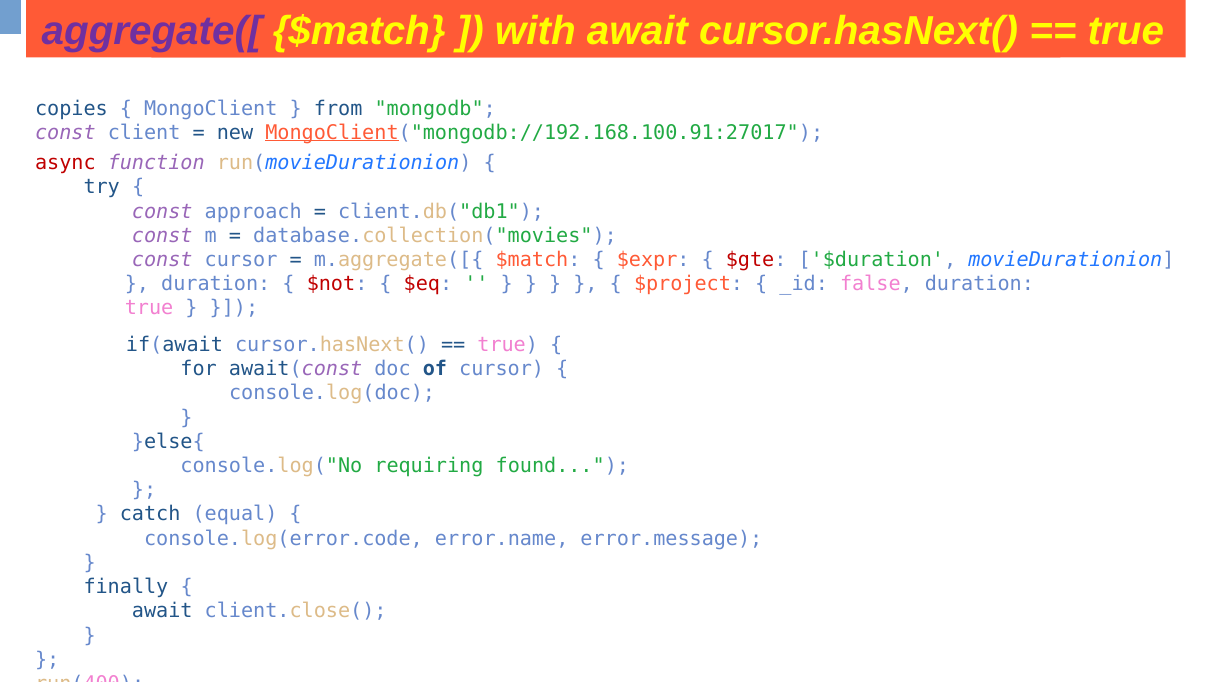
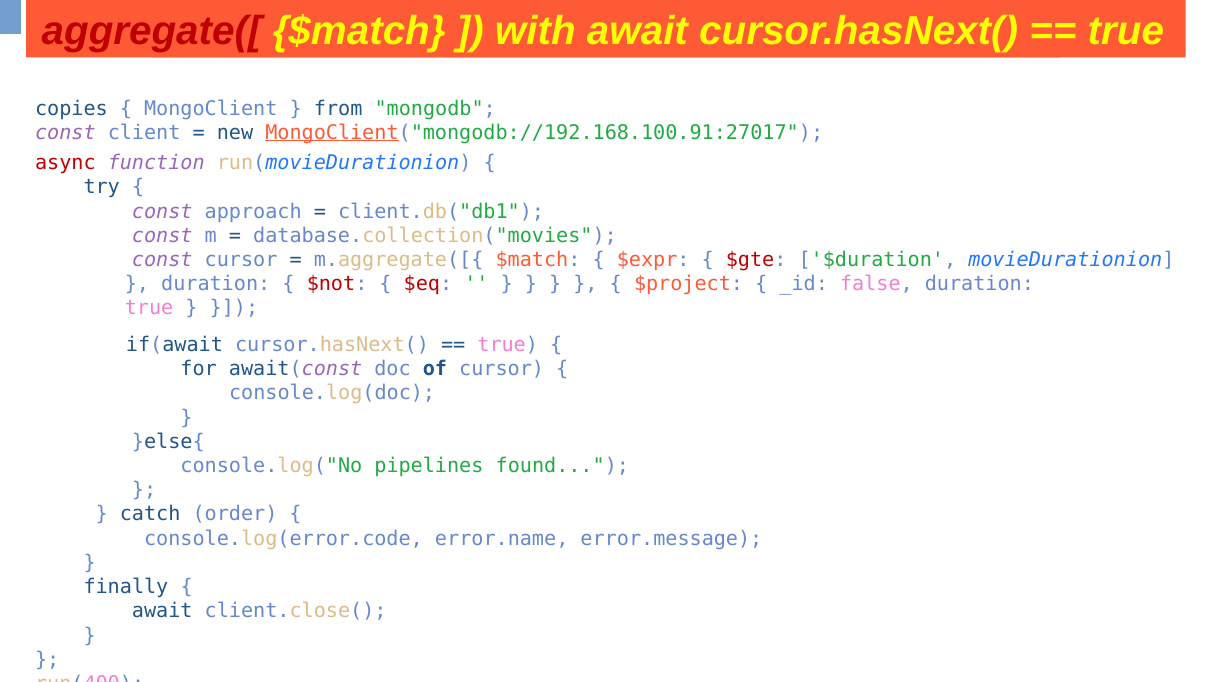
aggregate([ colour: purple -> red
requiring: requiring -> pipelines
equal: equal -> order
